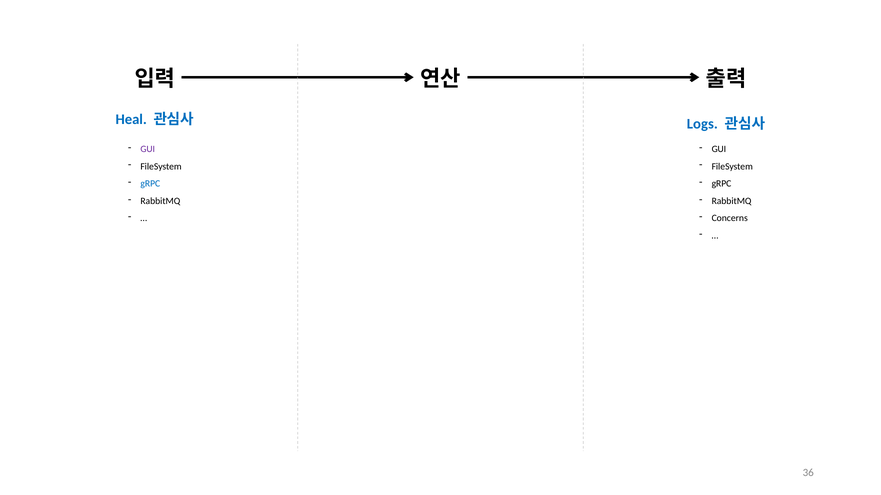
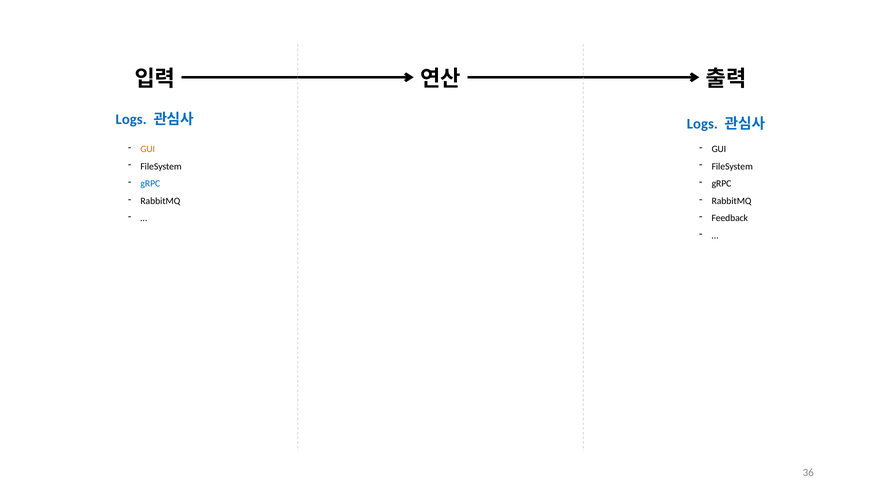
Heal at (131, 119): Heal -> Logs
GUI at (148, 149) colour: purple -> orange
Concerns: Concerns -> Feedback
